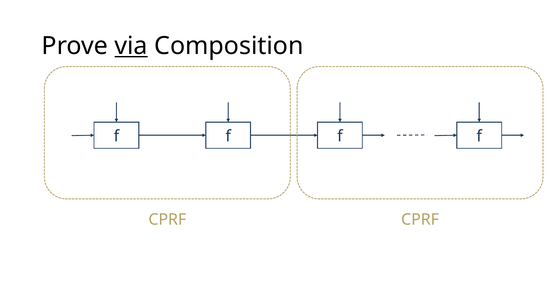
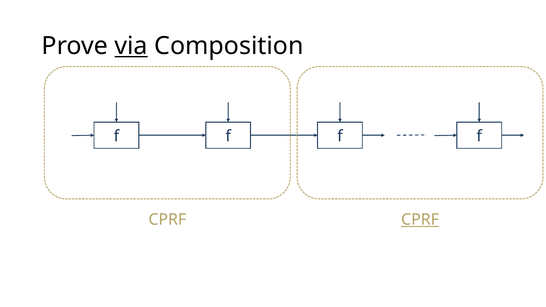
CPRF at (420, 220) underline: none -> present
